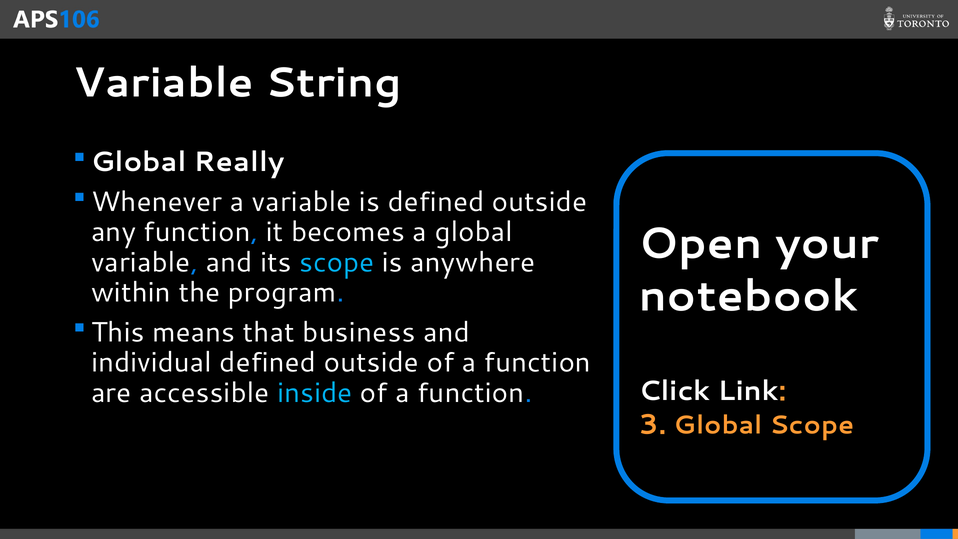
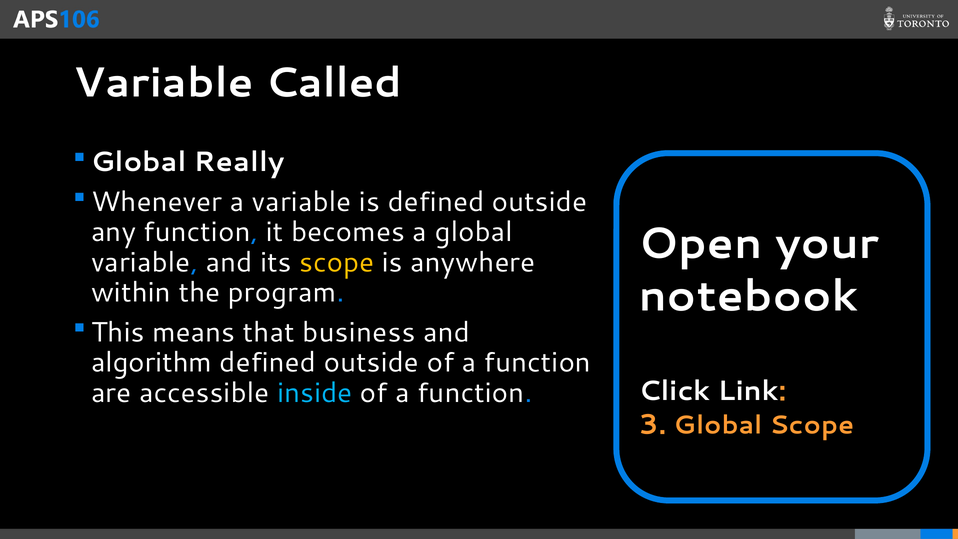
String: String -> Called
scope at (337, 262) colour: light blue -> yellow
individual: individual -> algorithm
